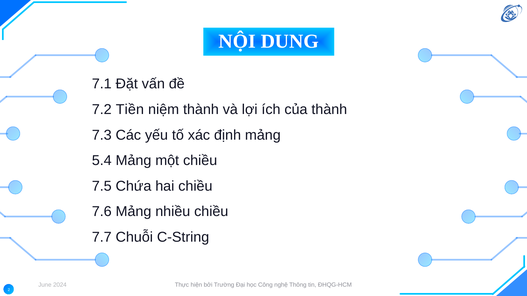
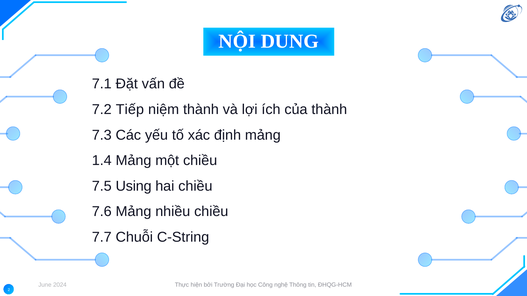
Tiền: Tiền -> Tiếp
5.4: 5.4 -> 1.4
Chứa: Chứa -> Using
